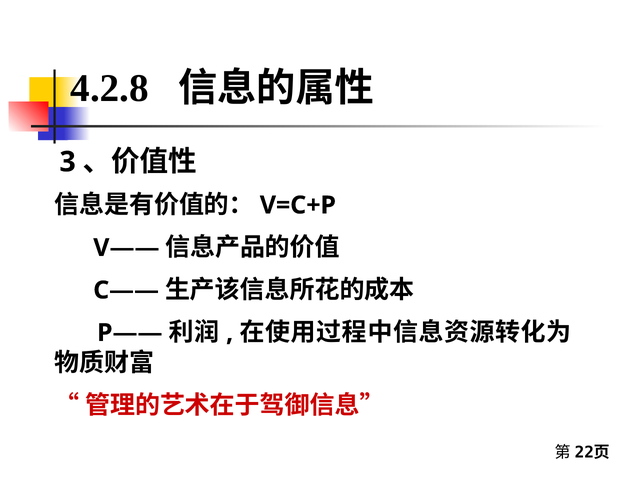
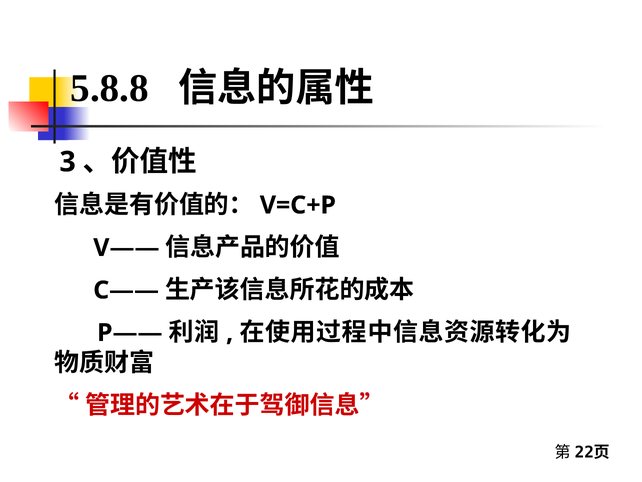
4.2.8: 4.2.8 -> 5.8.8
